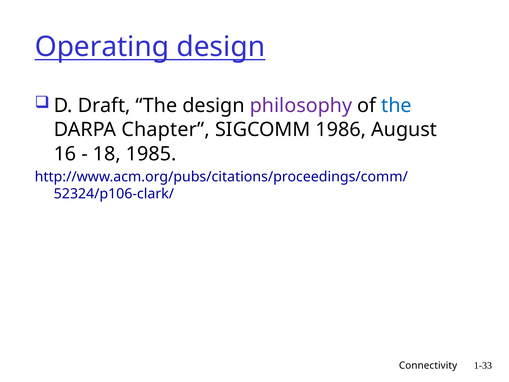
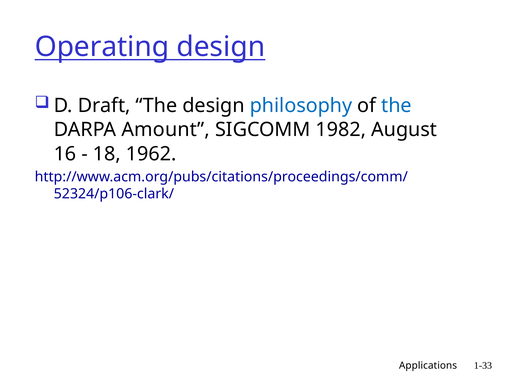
philosophy colour: purple -> blue
Chapter: Chapter -> Amount
1986: 1986 -> 1982
1985: 1985 -> 1962
Connectivity: Connectivity -> Applications
